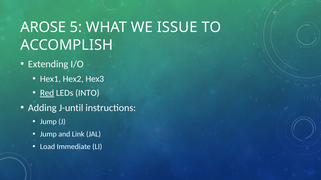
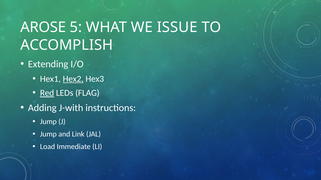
Hex2 underline: none -> present
INTO: INTO -> FLAG
J-until: J-until -> J-with
